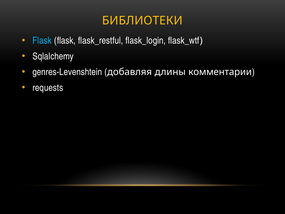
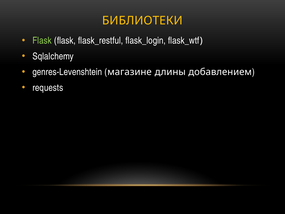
Flask at (42, 41) colour: light blue -> light green
добавляя: добавляя -> магазине
комментарии: комментарии -> добавлением
